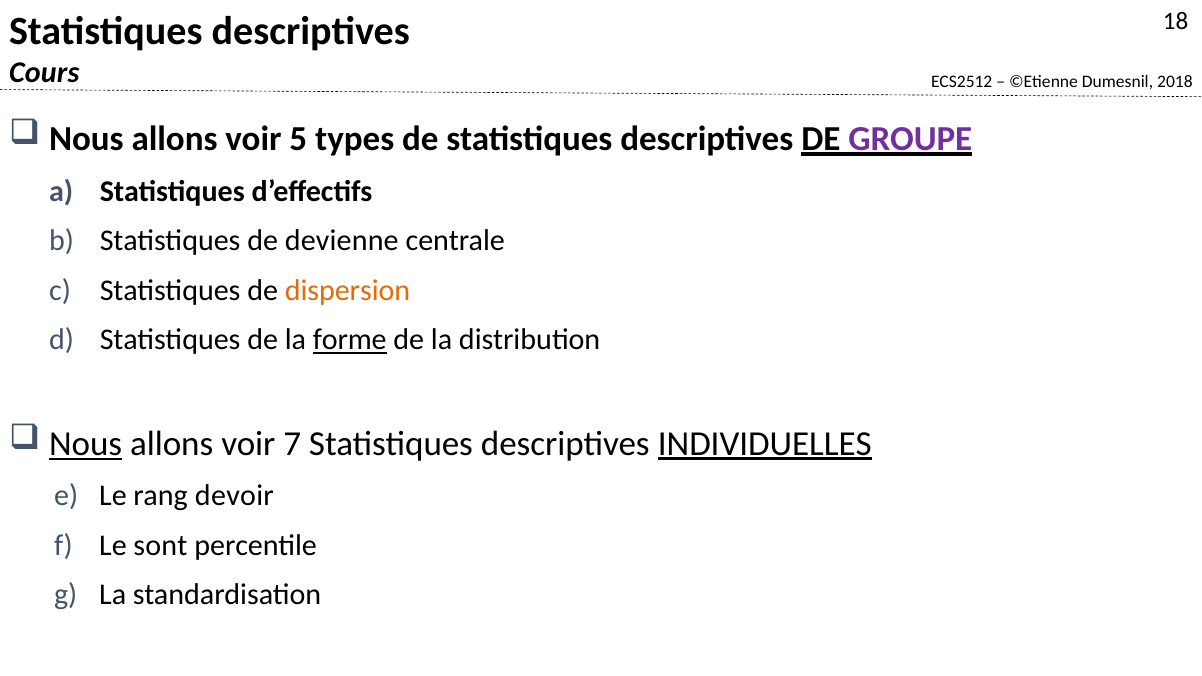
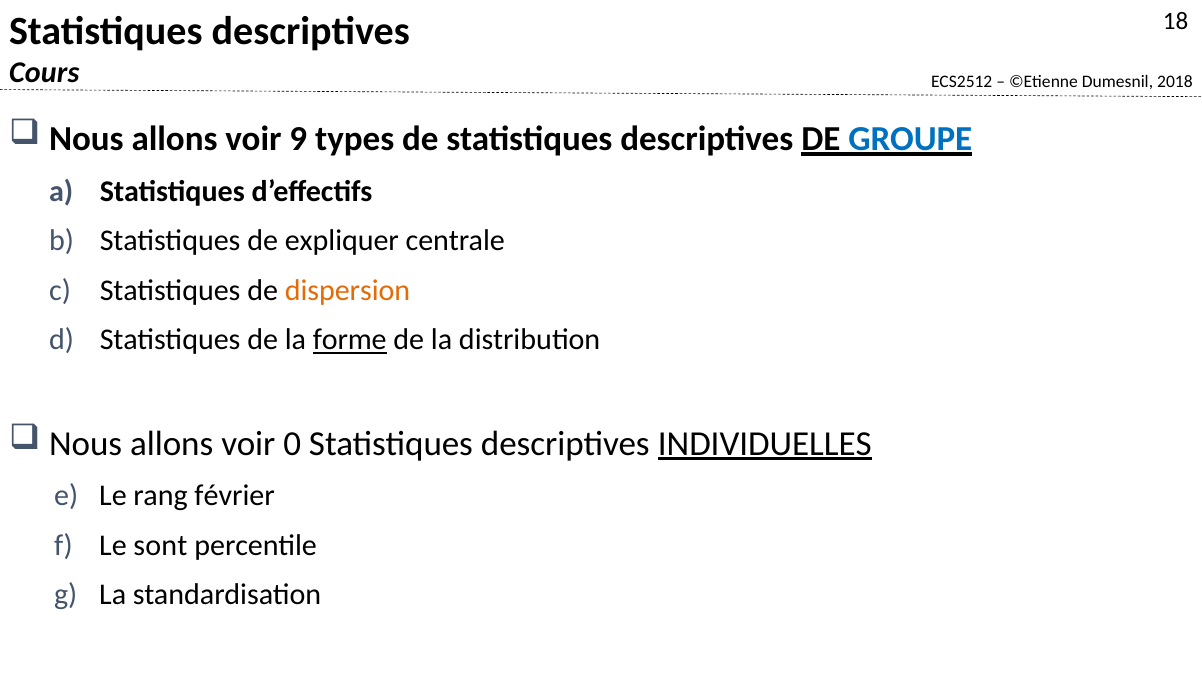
5: 5 -> 9
GROUPE colour: purple -> blue
devienne: devienne -> expliquer
Nous at (86, 444) underline: present -> none
7: 7 -> 0
devoir: devoir -> février
